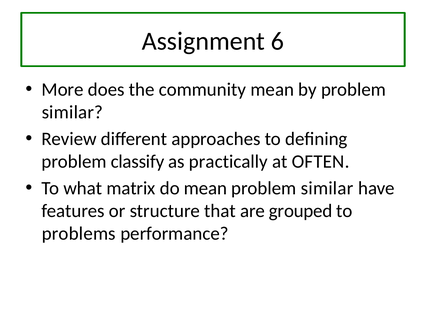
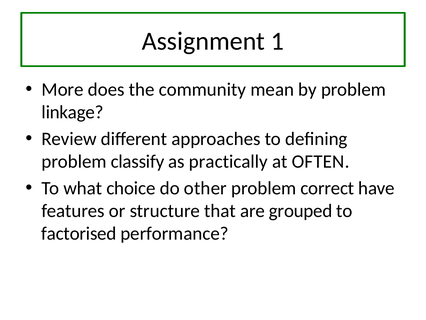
6: 6 -> 1
similar at (72, 112): similar -> linkage
matrix: matrix -> choice
do mean: mean -> other
similar at (327, 188): similar -> correct
problems: problems -> factorised
